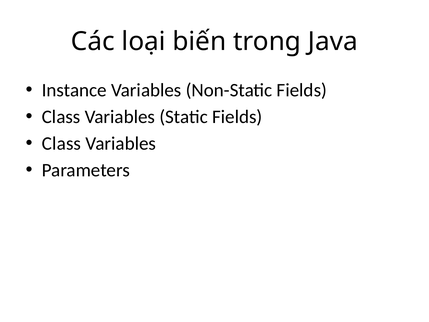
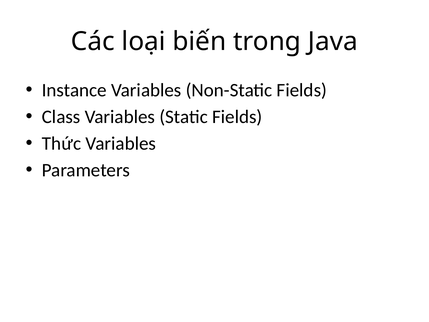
Class at (61, 143): Class -> Thức
